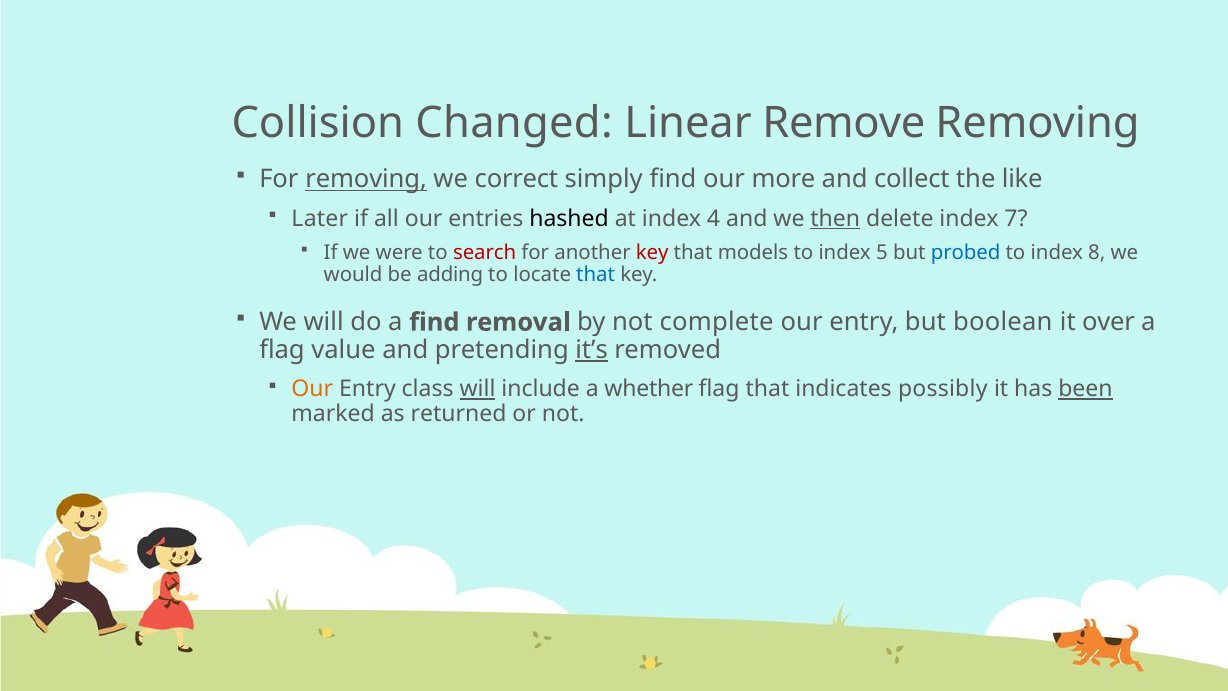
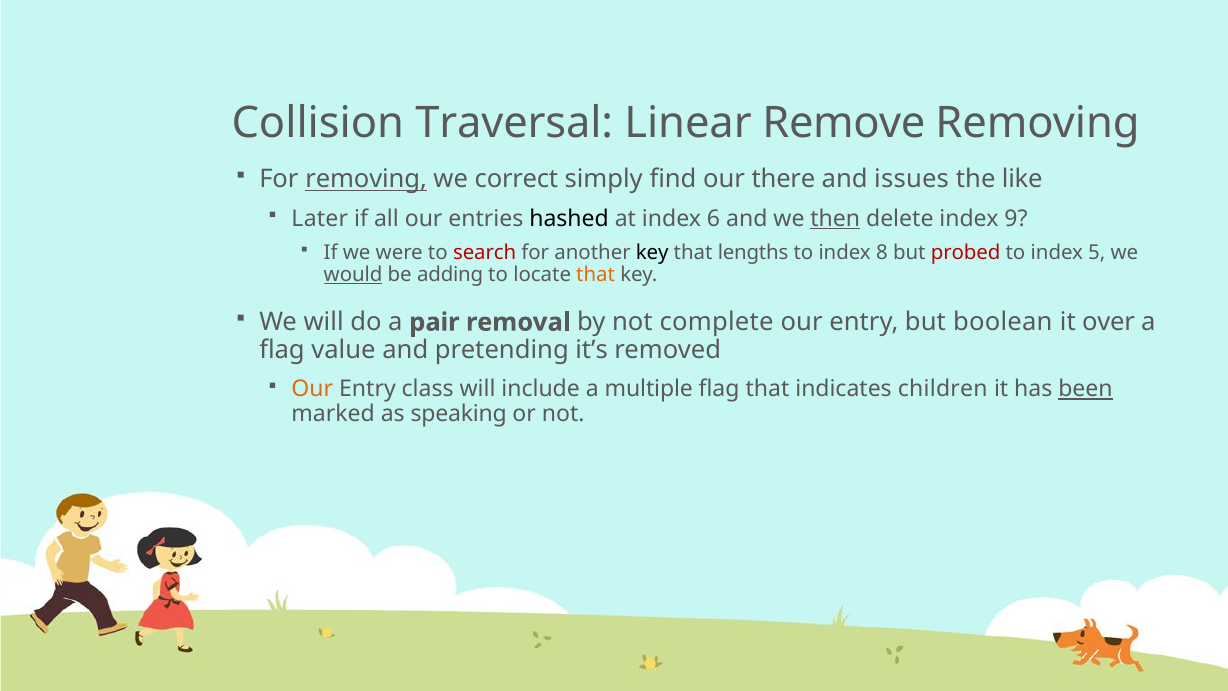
Changed: Changed -> Traversal
more: more -> there
collect: collect -> issues
4: 4 -> 6
7: 7 -> 9
key at (652, 252) colour: red -> black
models: models -> lengths
5: 5 -> 8
probed colour: blue -> red
8: 8 -> 5
would underline: none -> present
that at (596, 274) colour: blue -> orange
a find: find -> pair
it’s underline: present -> none
will at (478, 389) underline: present -> none
whether: whether -> multiple
possibly: possibly -> children
returned: returned -> speaking
